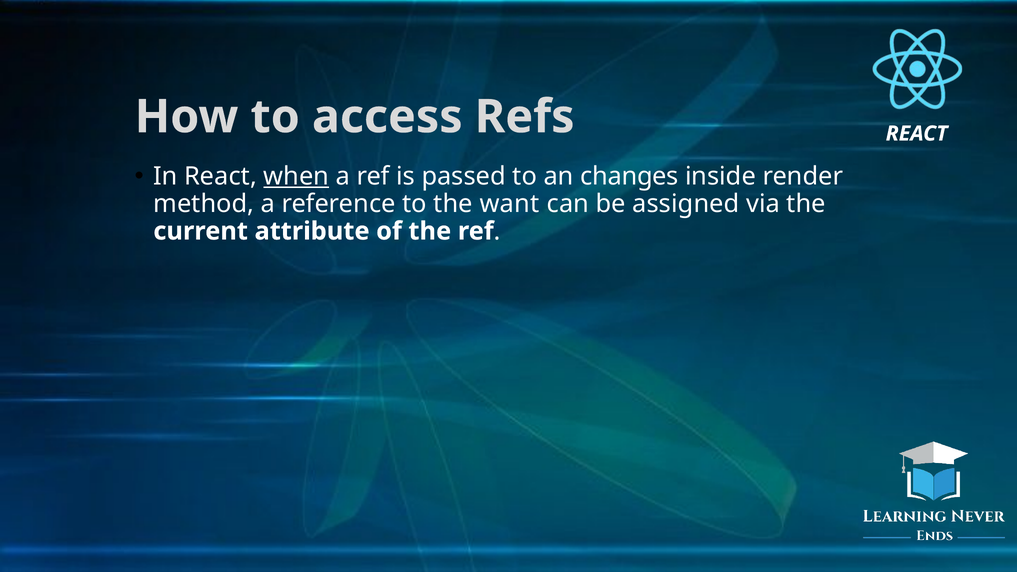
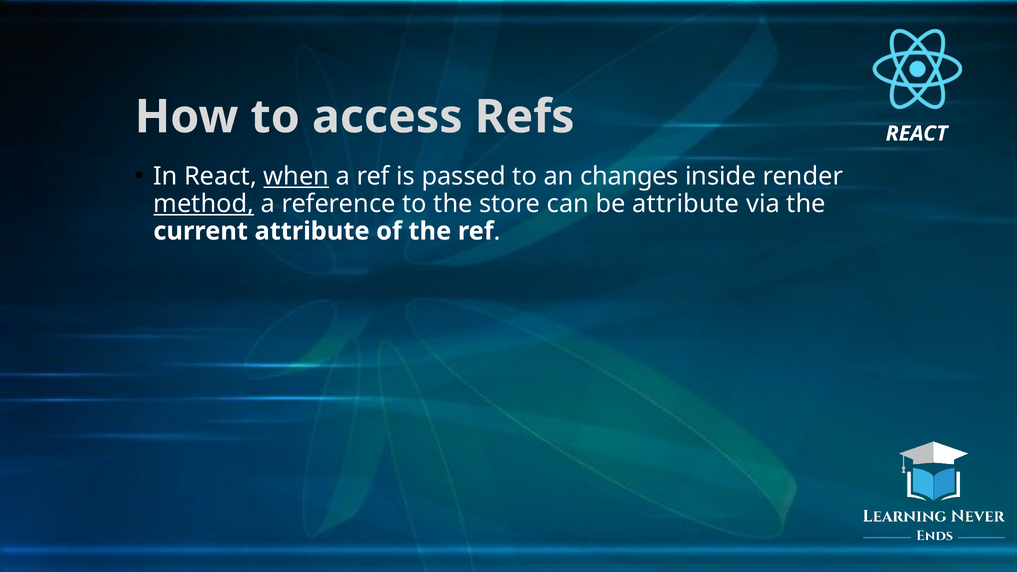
method underline: none -> present
want: want -> store
be assigned: assigned -> attribute
